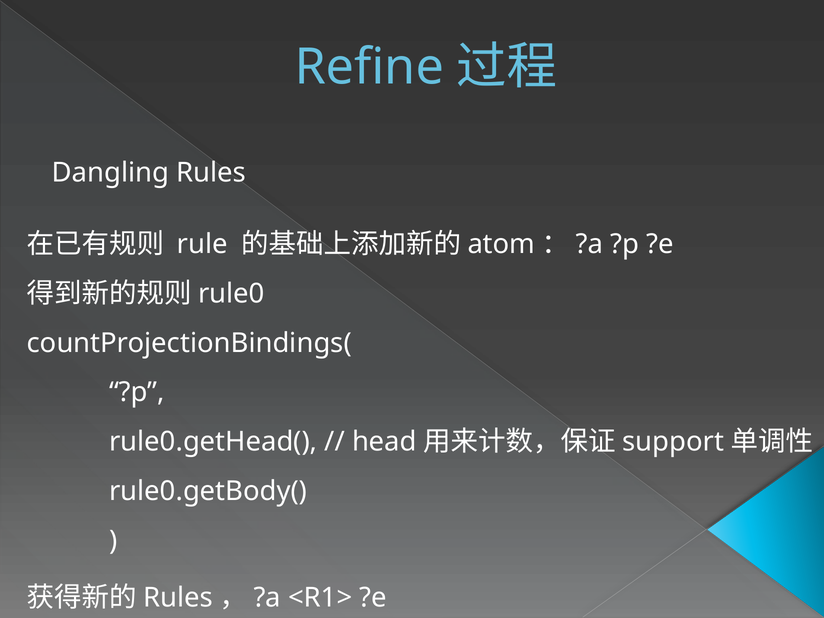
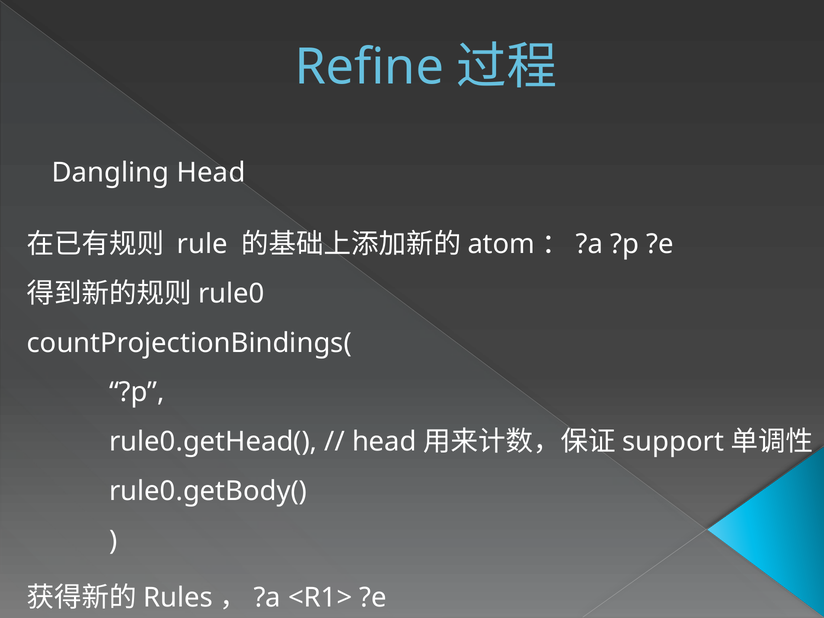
Dangling Rules: Rules -> Head
